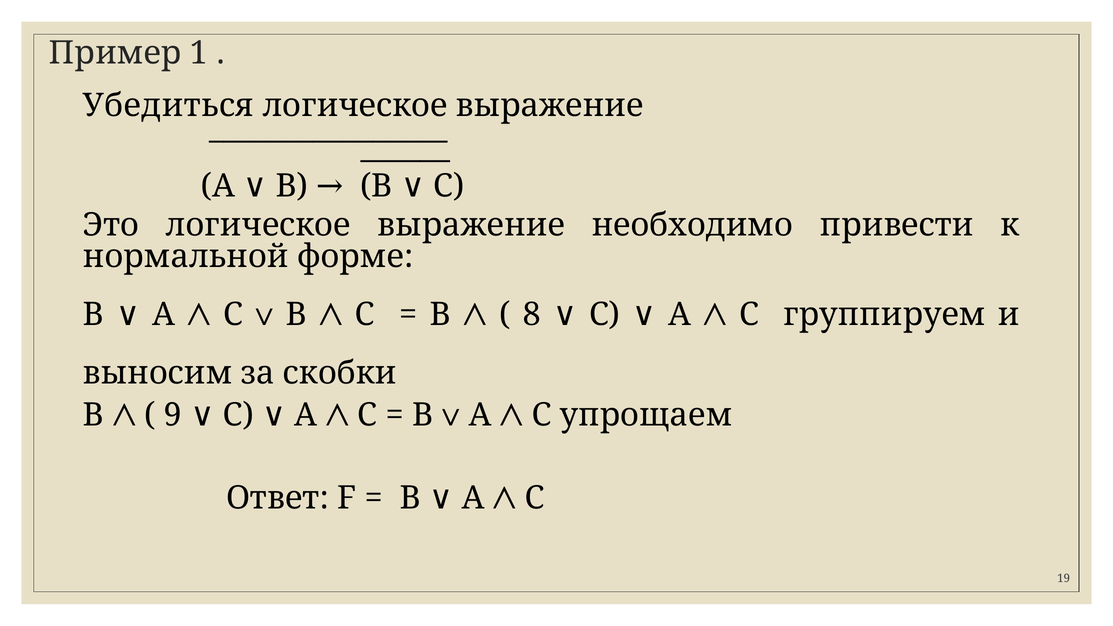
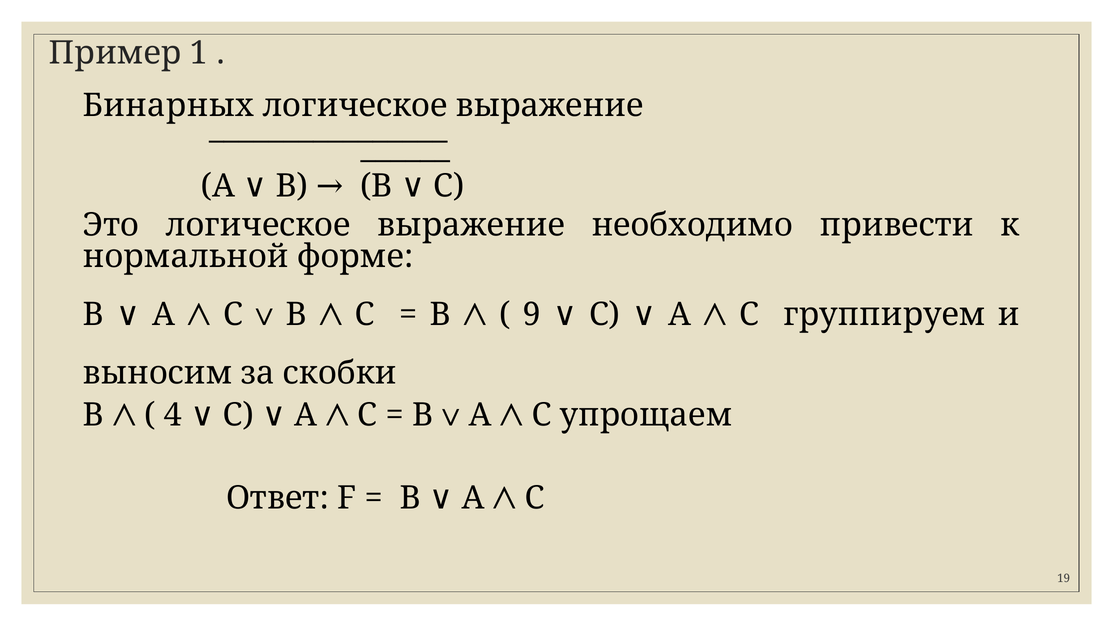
Убедиться: Убедиться -> Бинарных
8: 8 -> 9
9: 9 -> 4
